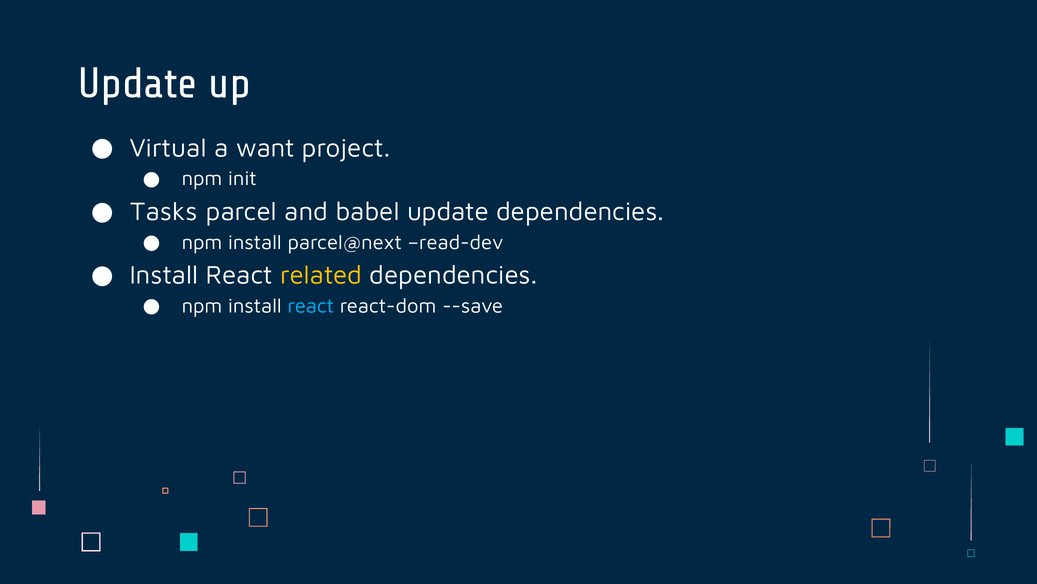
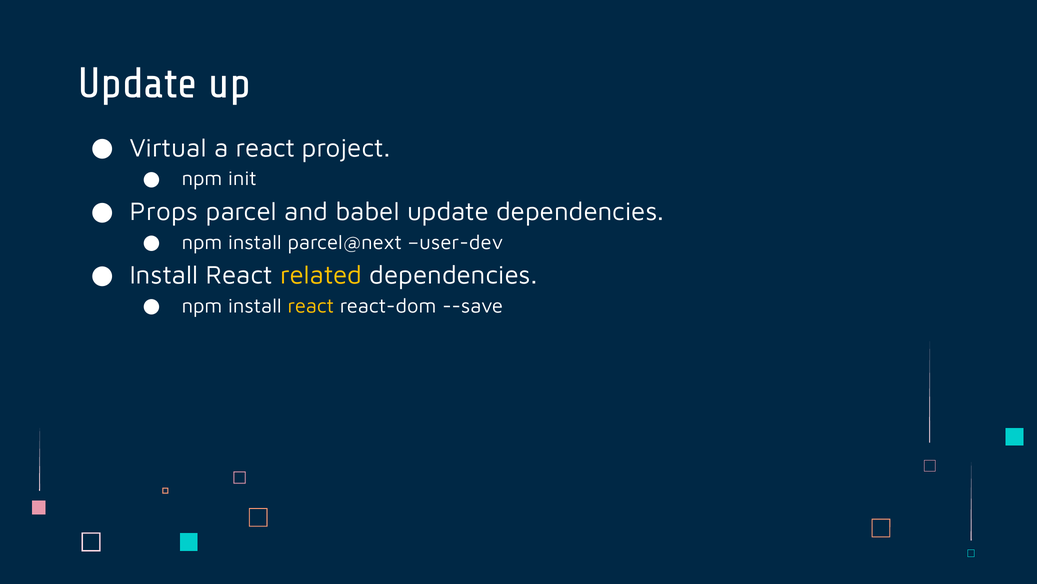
a want: want -> react
Tasks: Tasks -> Props
read-dev: read-dev -> user-dev
react at (311, 306) colour: light blue -> yellow
